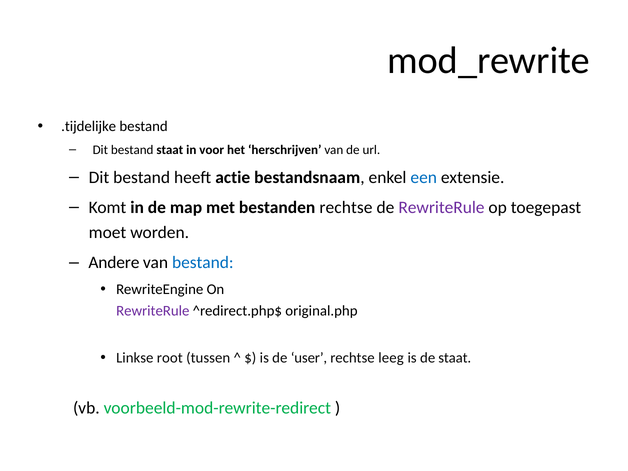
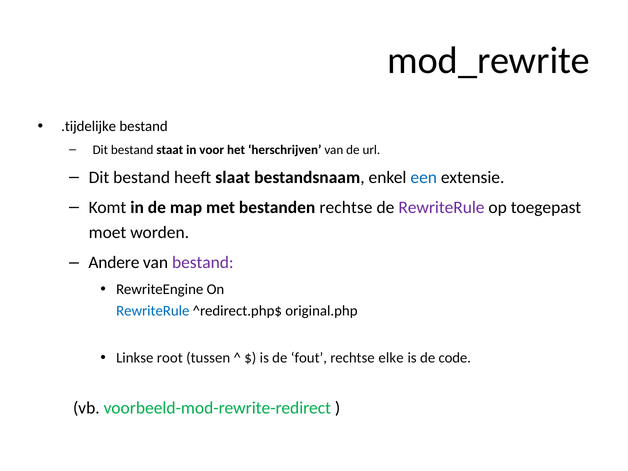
actie: actie -> slaat
bestand at (203, 263) colour: blue -> purple
RewriteRule at (153, 311) colour: purple -> blue
user: user -> fout
leeg: leeg -> elke
de staat: staat -> code
